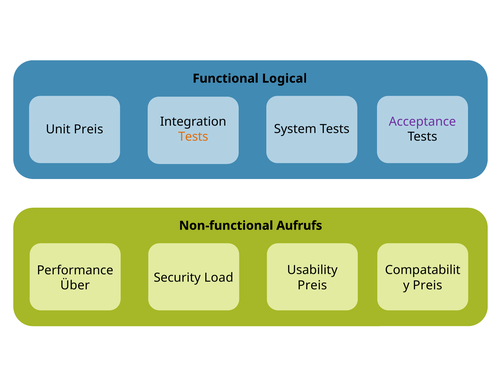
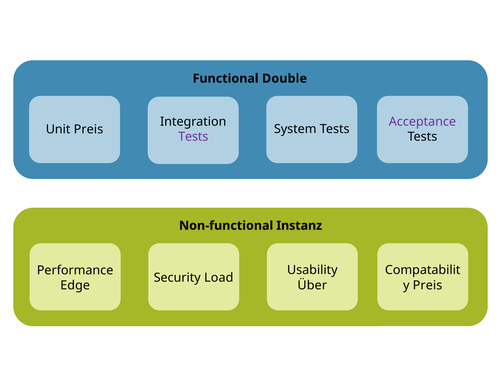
Logical: Logical -> Double
Tests at (193, 137) colour: orange -> purple
Aufrufs: Aufrufs -> Instanz
Preis at (312, 286): Preis -> Über
Über: Über -> Edge
